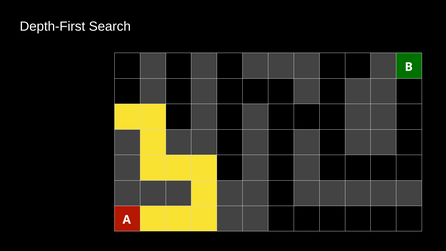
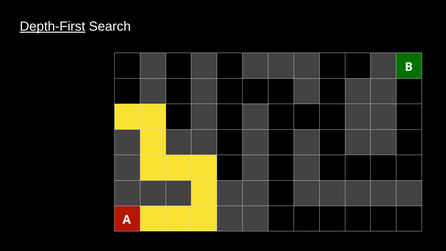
Depth-First underline: none -> present
